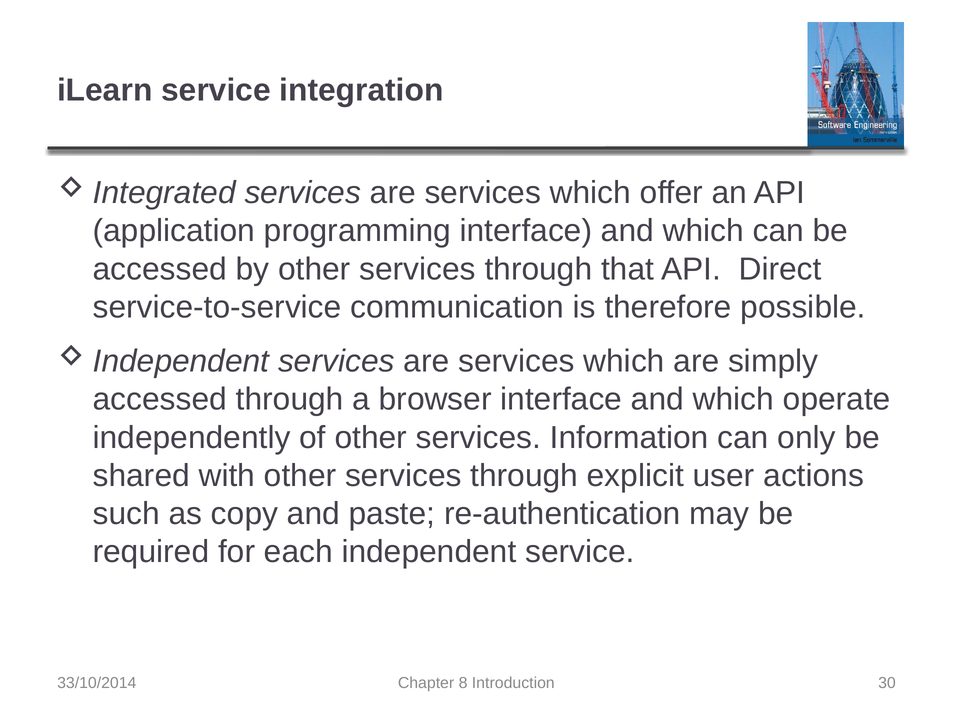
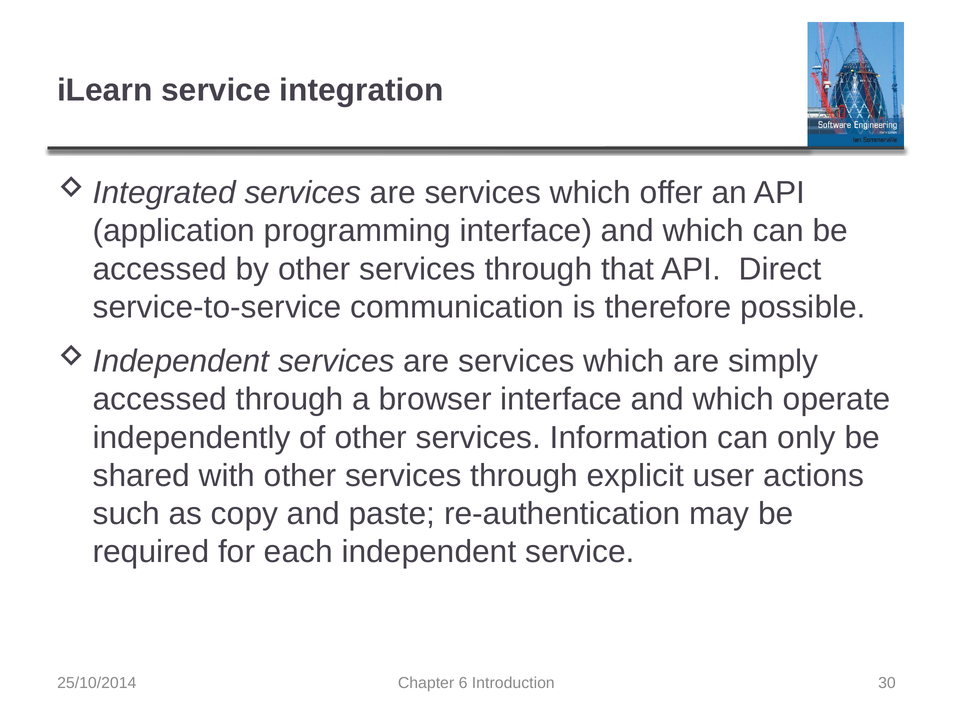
33/10/2014: 33/10/2014 -> 25/10/2014
8: 8 -> 6
